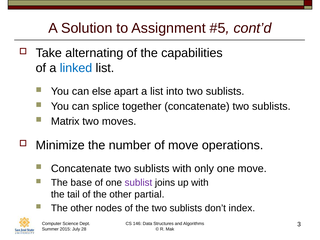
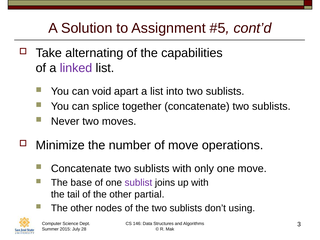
linked colour: blue -> purple
else: else -> void
Matrix: Matrix -> Never
index: index -> using
